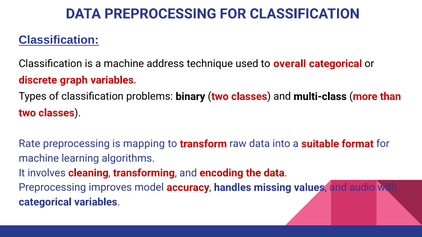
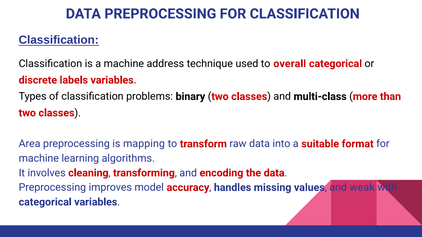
graph: graph -> labels
Rate: Rate -> Area
audio: audio -> weak
